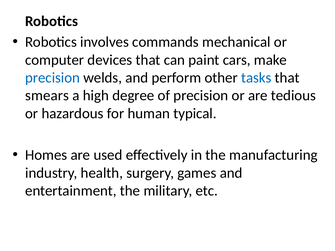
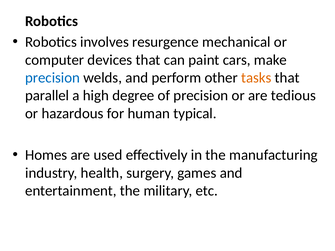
commands: commands -> resurgence
tasks colour: blue -> orange
smears: smears -> parallel
